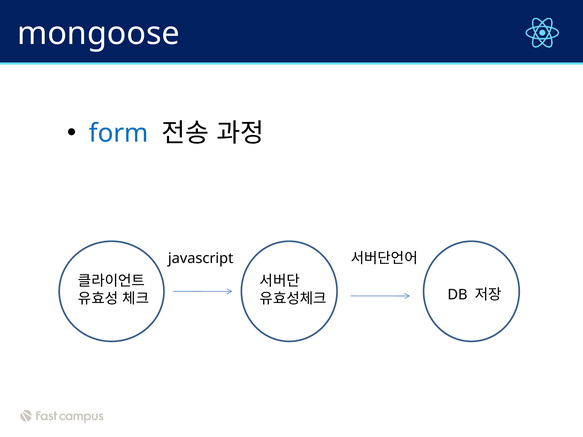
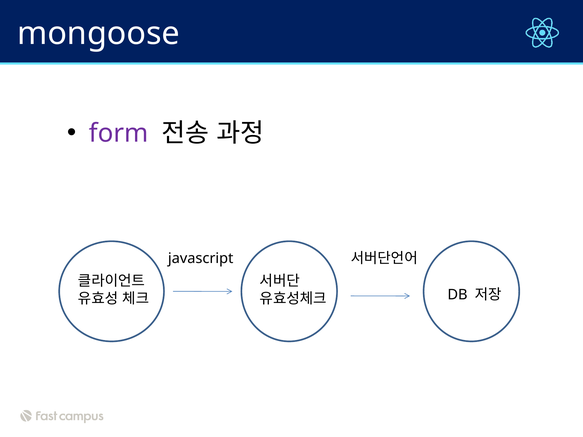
form colour: blue -> purple
